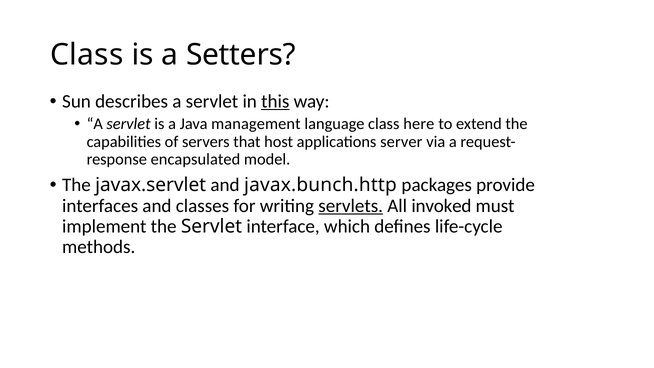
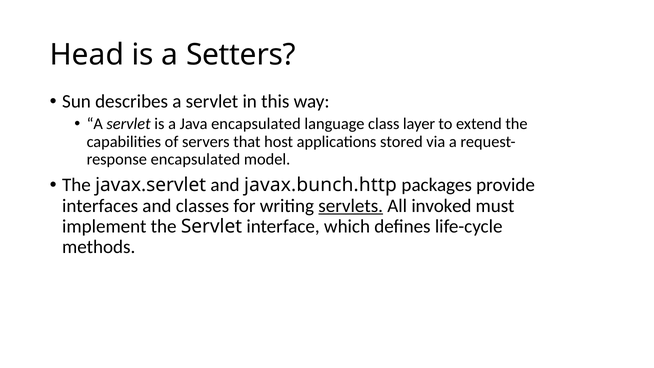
Class at (87, 55): Class -> Head
this underline: present -> none
Java management: management -> encapsulated
here: here -> layer
server: server -> stored
